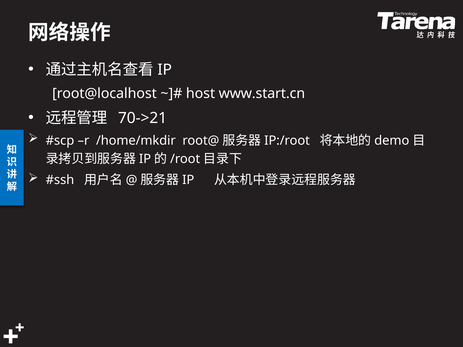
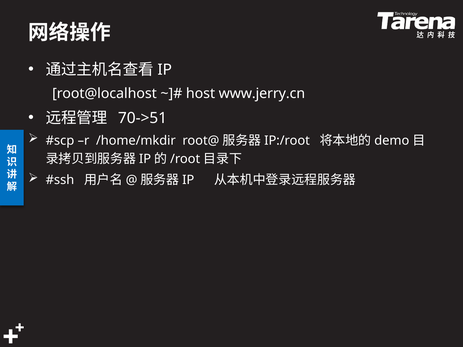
www.start.cn: www.start.cn -> www.jerry.cn
70->21: 70->21 -> 70->51
